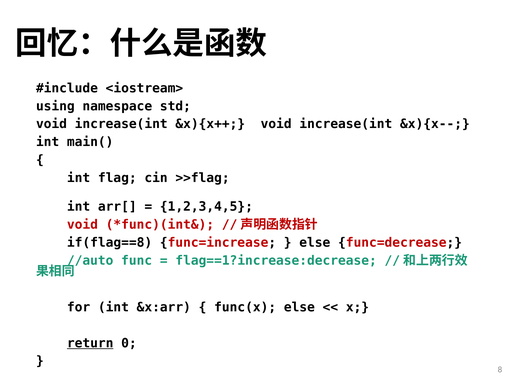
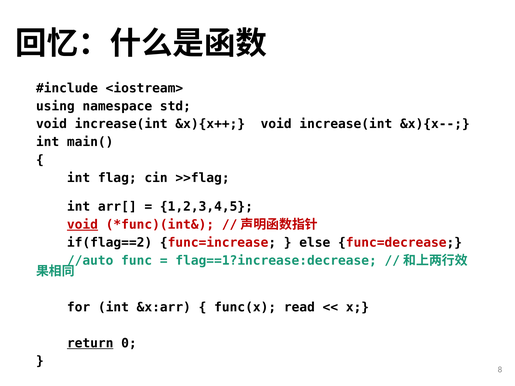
void at (82, 225) underline: none -> present
if(flag==8: if(flag==8 -> if(flag==2
func(x else: else -> read
